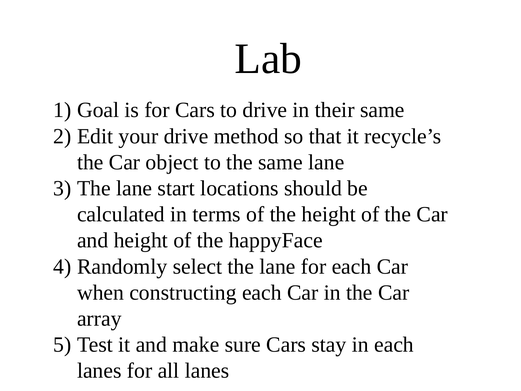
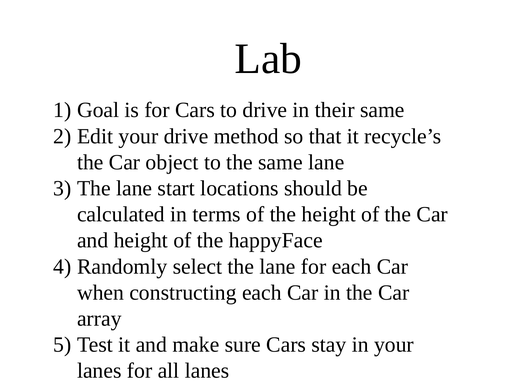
in each: each -> your
